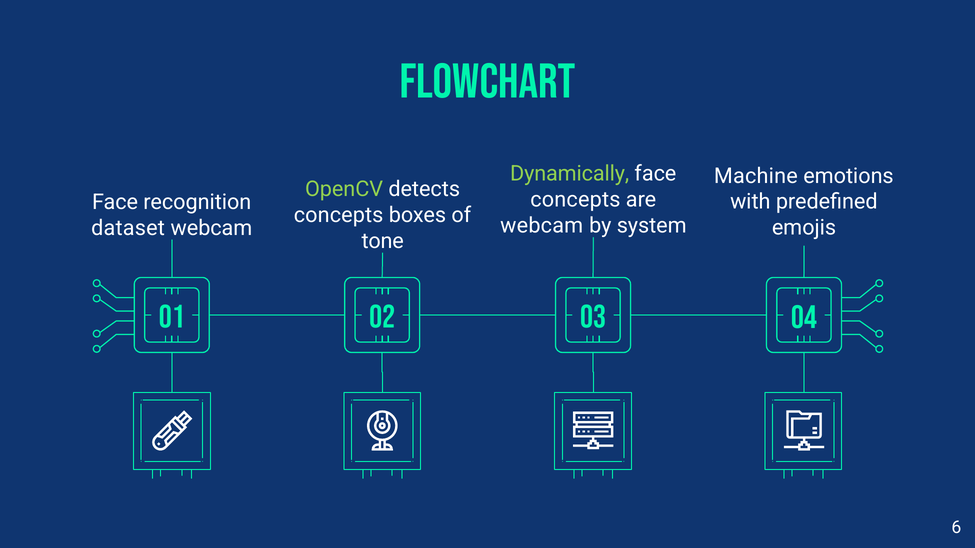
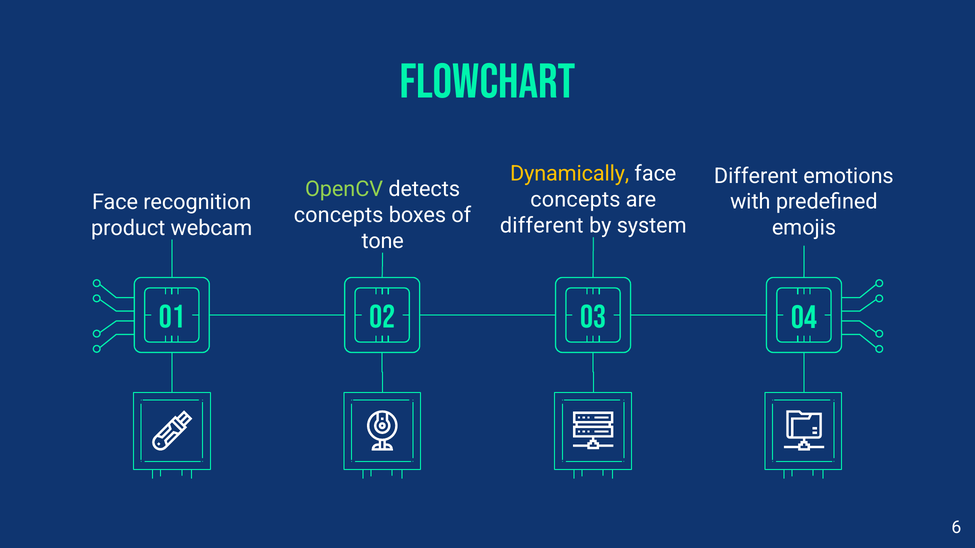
Dynamically colour: light green -> yellow
Machine at (756, 176): Machine -> Different
webcam at (542, 226): webcam -> different
dataset: dataset -> product
